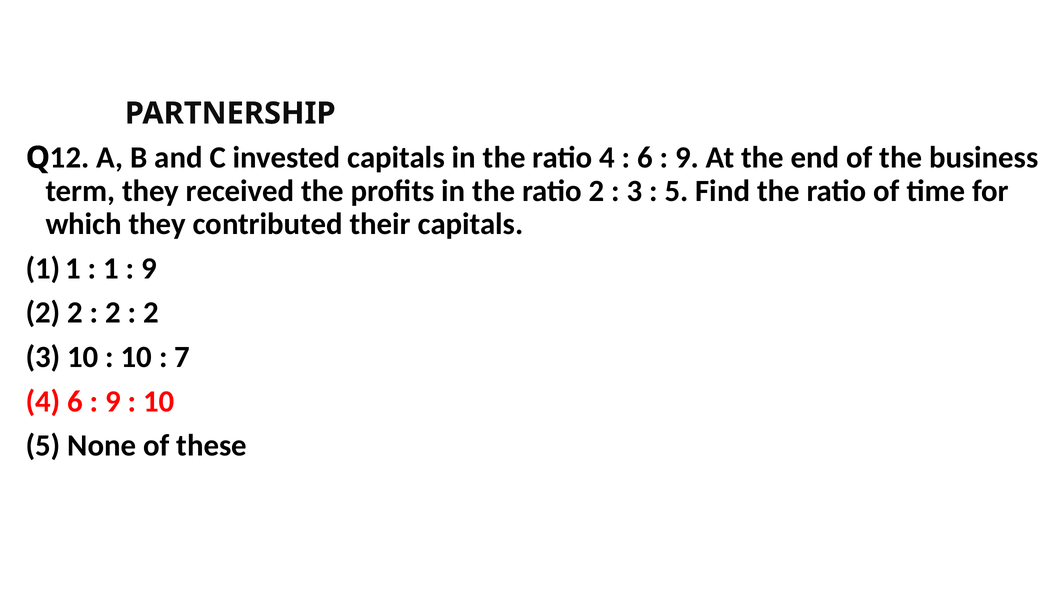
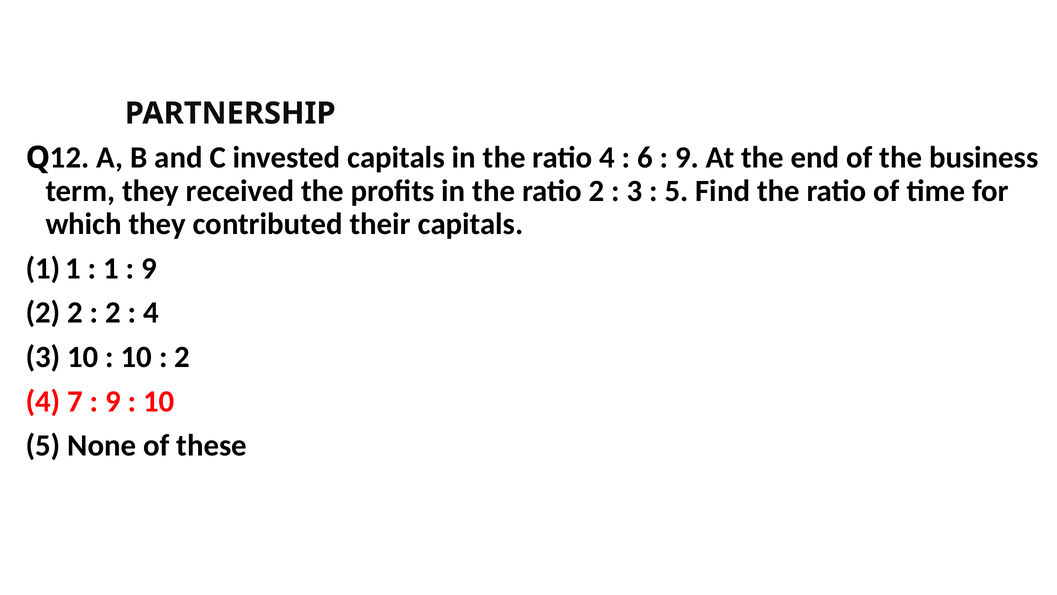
2 at (151, 313): 2 -> 4
7 at (182, 357): 7 -> 2
4 6: 6 -> 7
